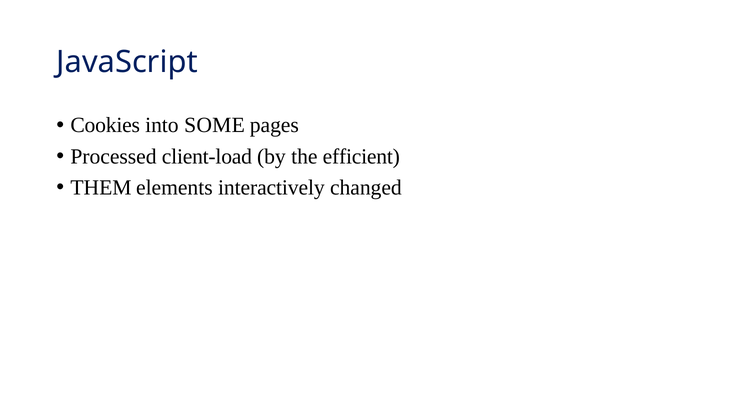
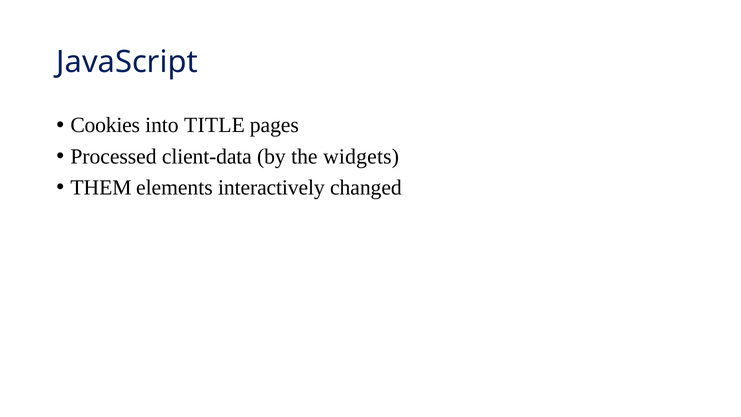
SOME: SOME -> TITLE
client-load: client-load -> client-data
efficient: efficient -> widgets
